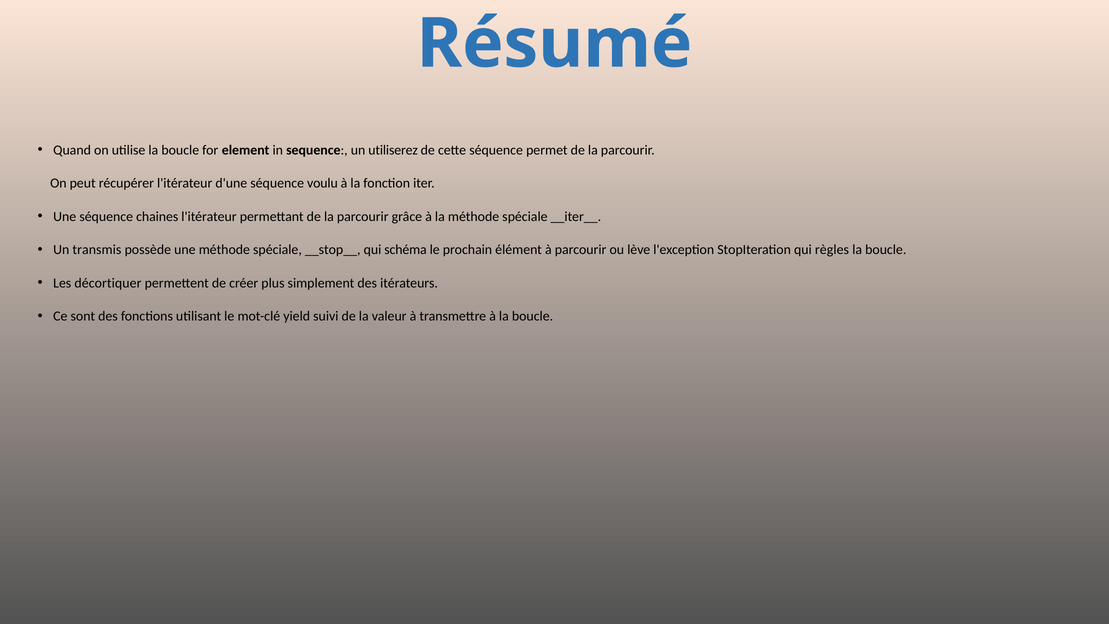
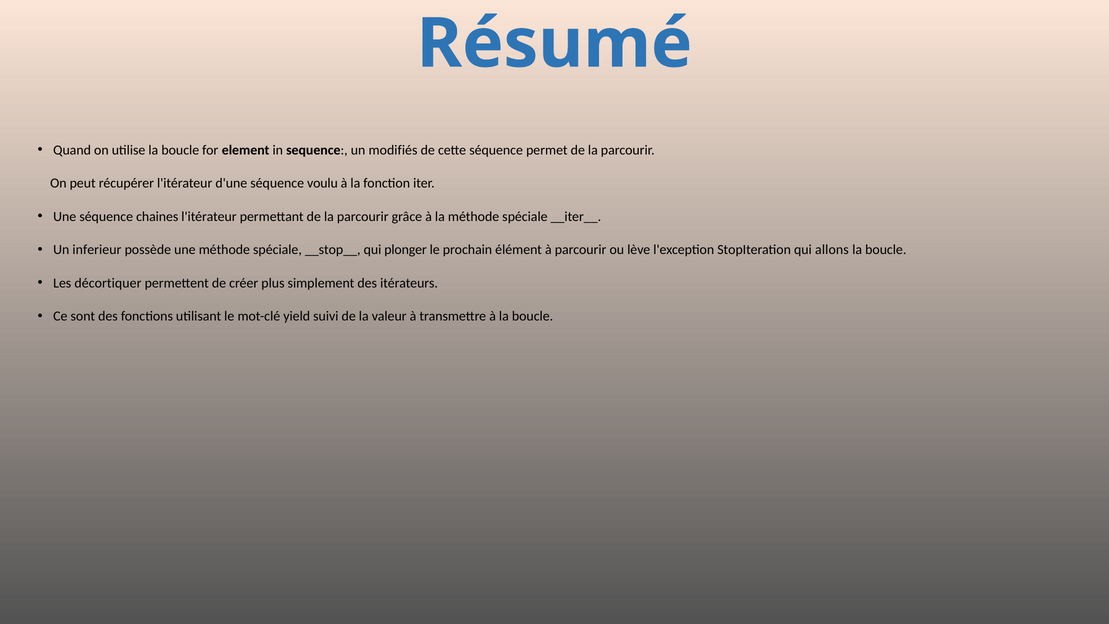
utiliserez: utiliserez -> modifiés
transmis: transmis -> inferieur
schéma: schéma -> plonger
règles: règles -> allons
